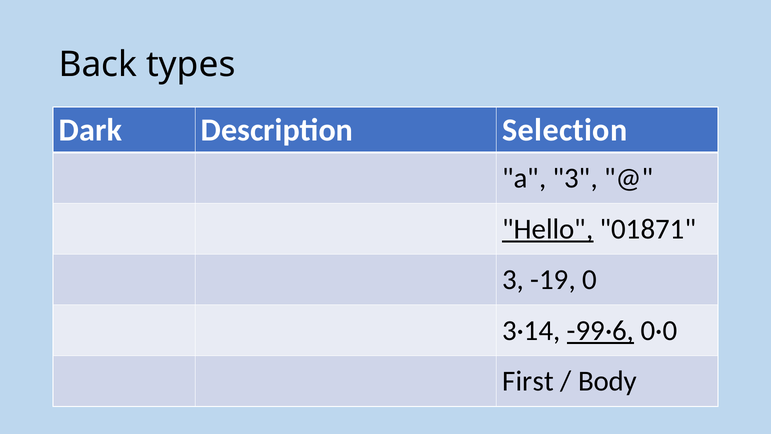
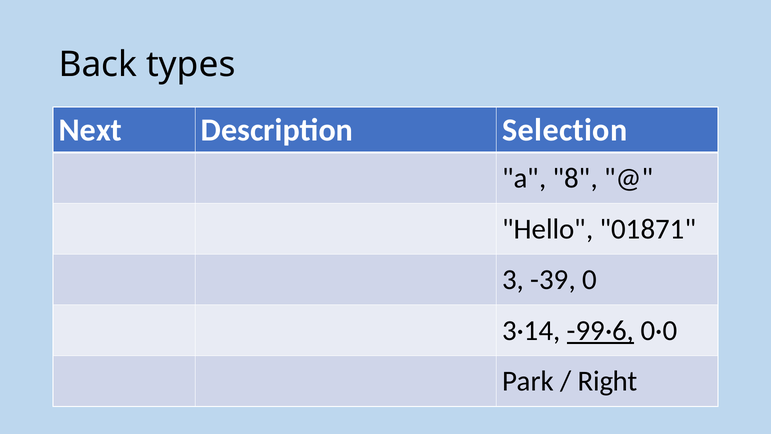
Dark: Dark -> Next
a 3: 3 -> 8
Hello underline: present -> none
-19: -19 -> -39
First: First -> Park
Body: Body -> Right
